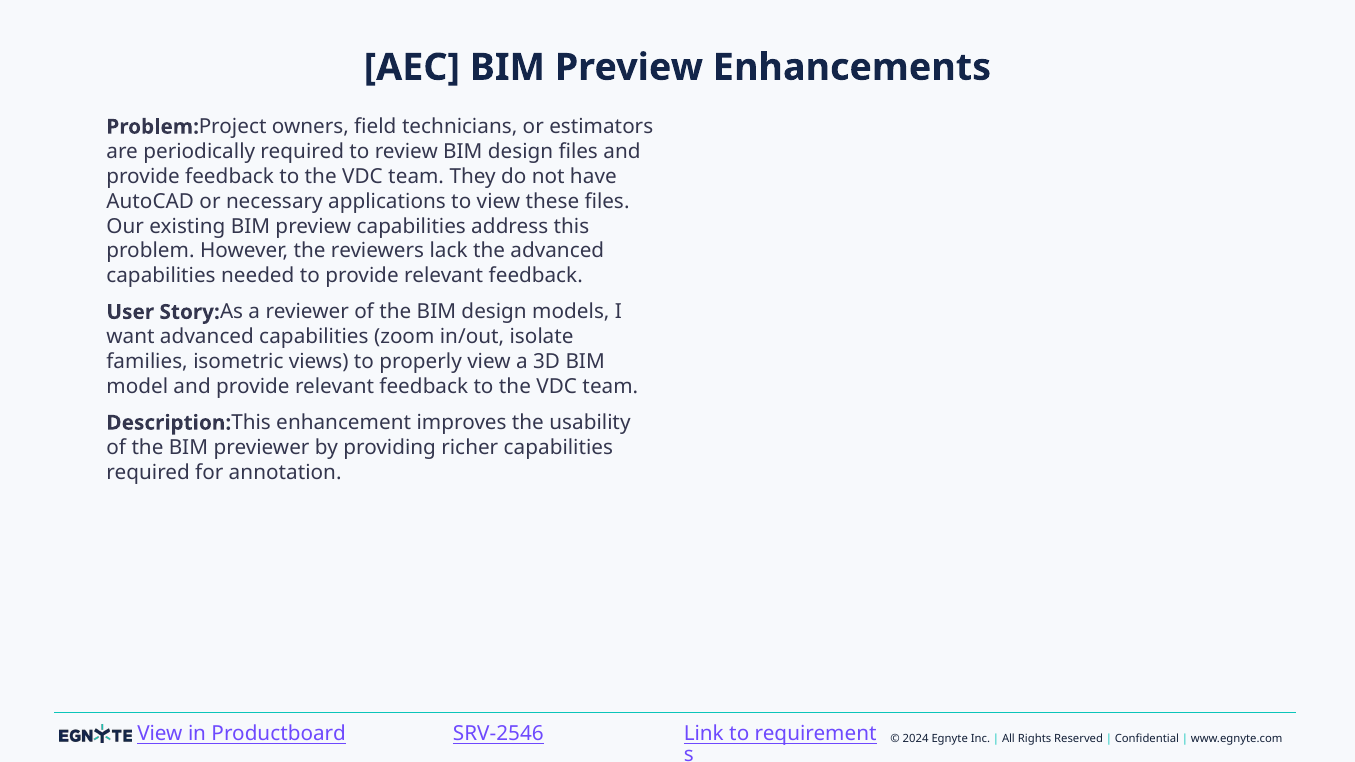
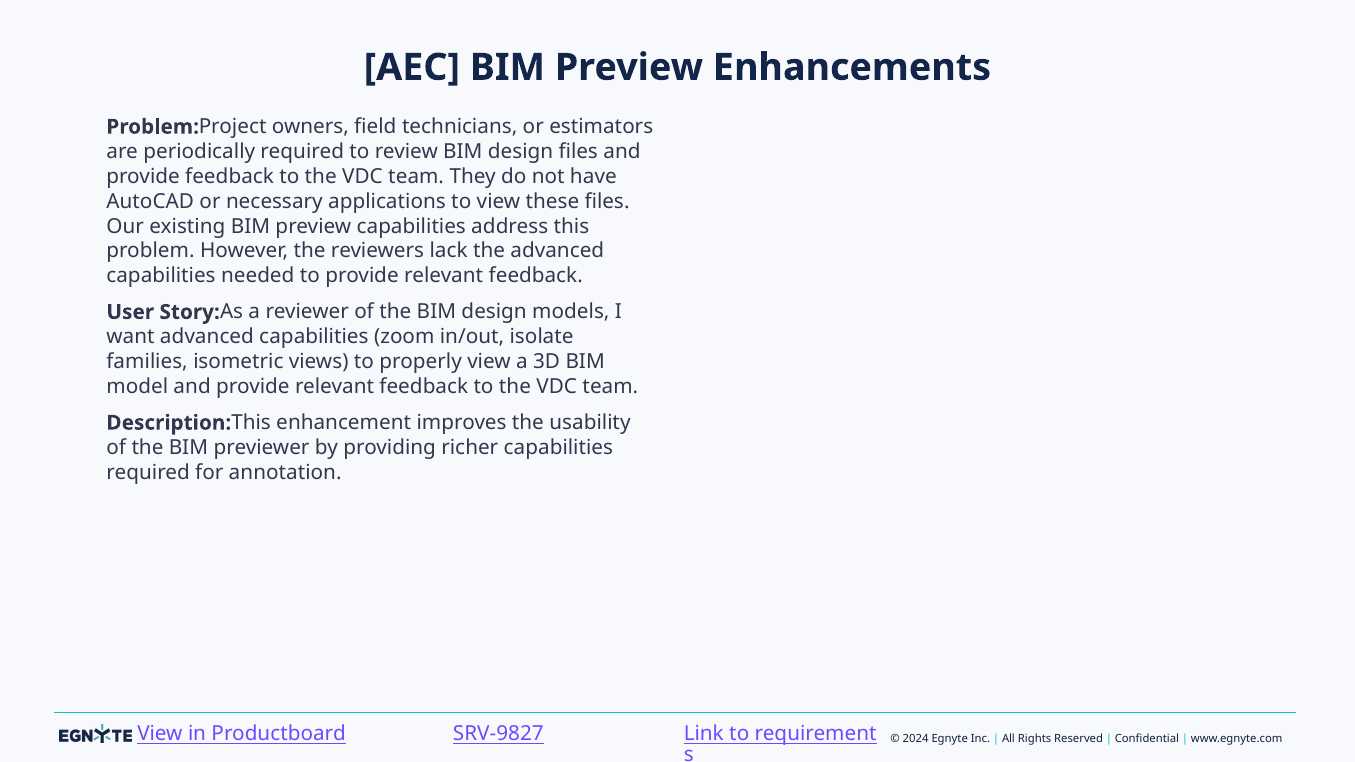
SRV-2546: SRV-2546 -> SRV-9827
